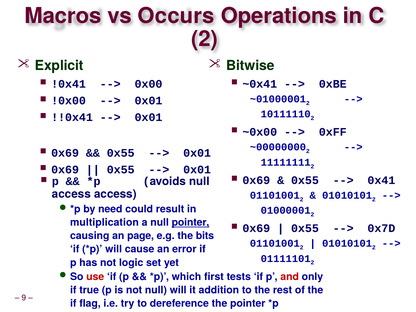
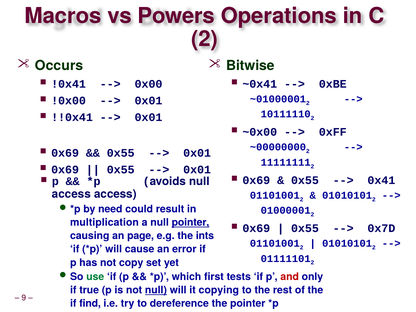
Occurs: Occurs -> Powers
Explicit: Explicit -> Occurs
bits: bits -> ints
logic: logic -> copy
use colour: red -> green
null at (156, 290) underline: none -> present
addition: addition -> copying
flag: flag -> find
